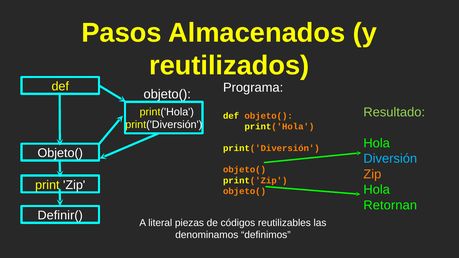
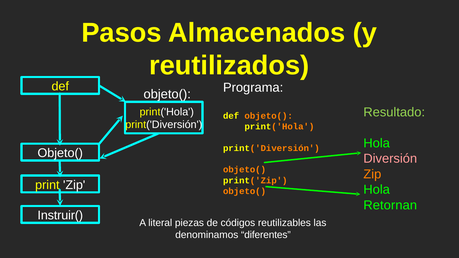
Diversión colour: light blue -> pink
Definir(: Definir( -> Instruir(
definimos: definimos -> diferentes
